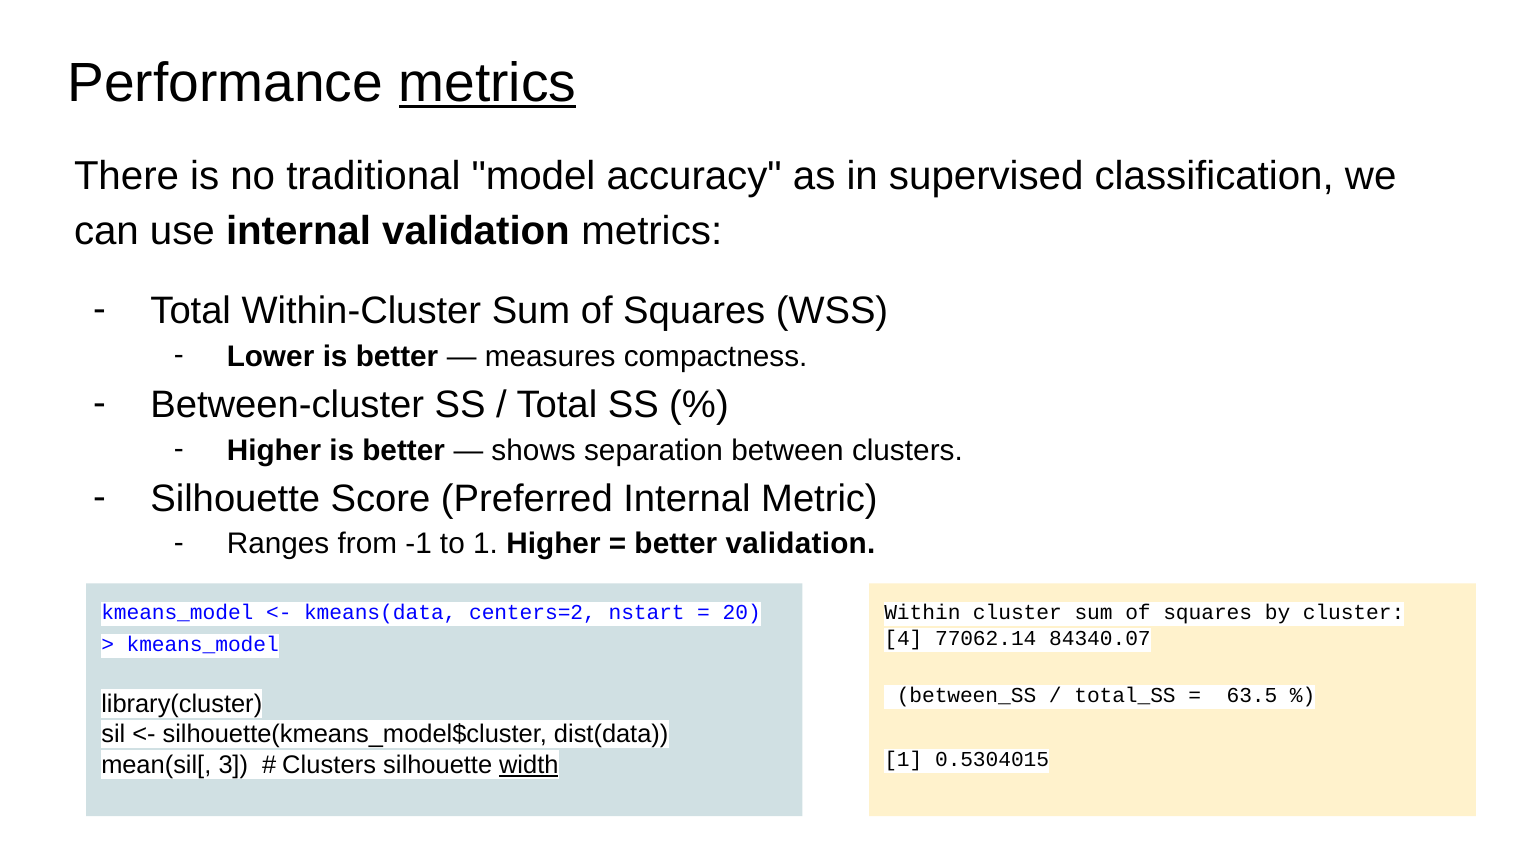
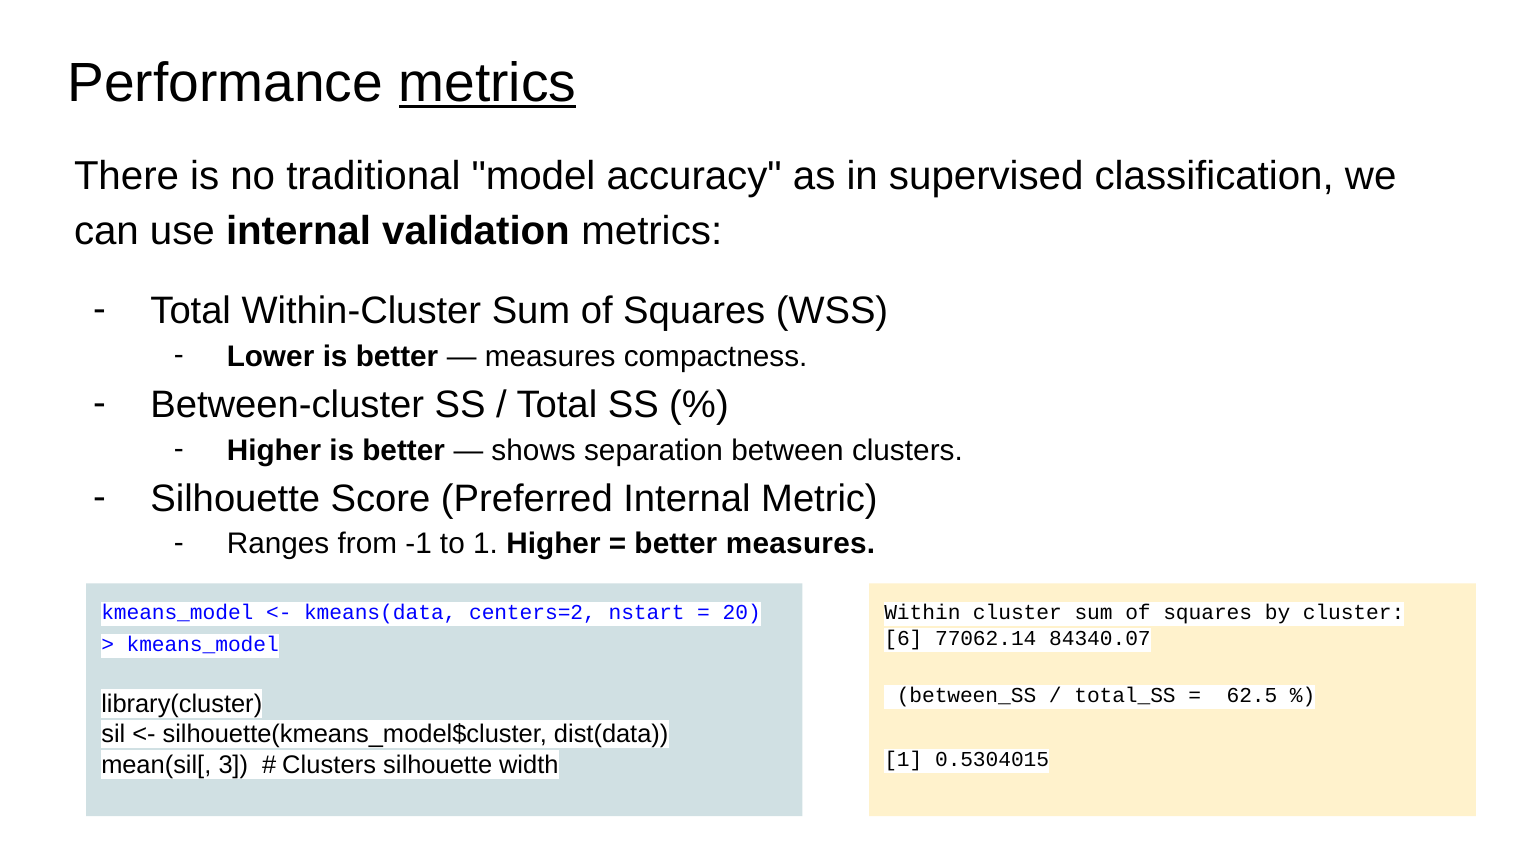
better validation: validation -> measures
4: 4 -> 6
63.5: 63.5 -> 62.5
width underline: present -> none
